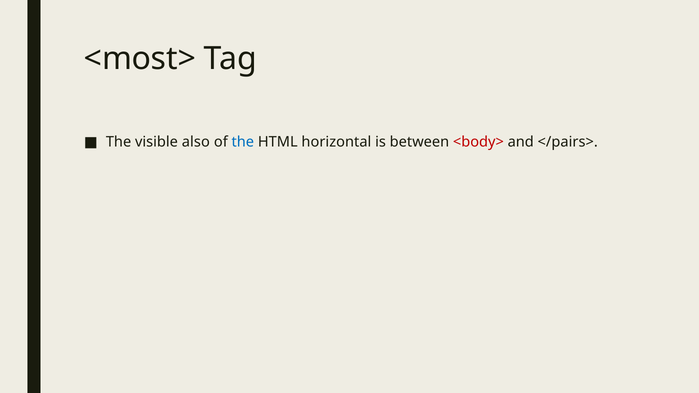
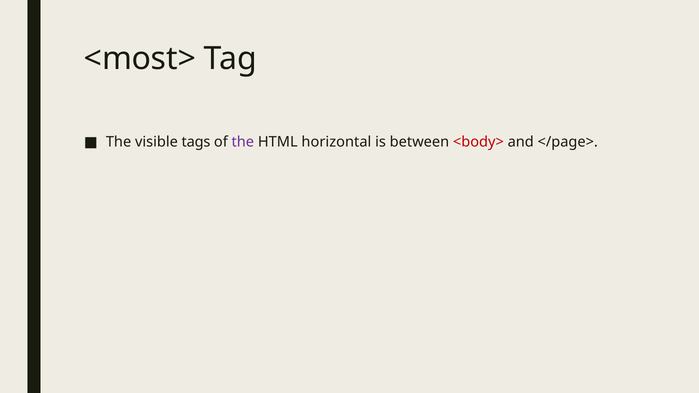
also: also -> tags
the at (243, 142) colour: blue -> purple
</pairs>: </pairs> -> </page>
